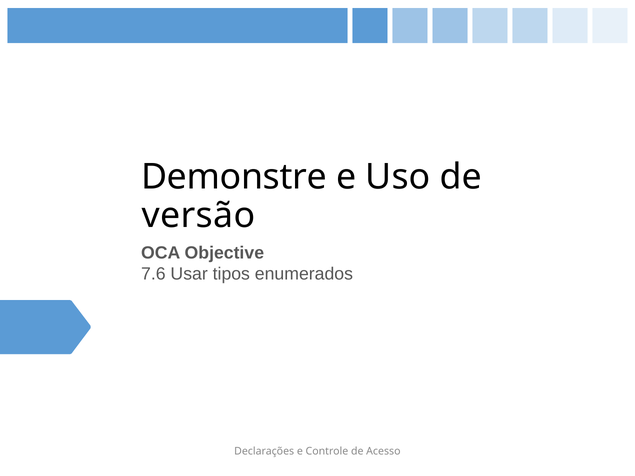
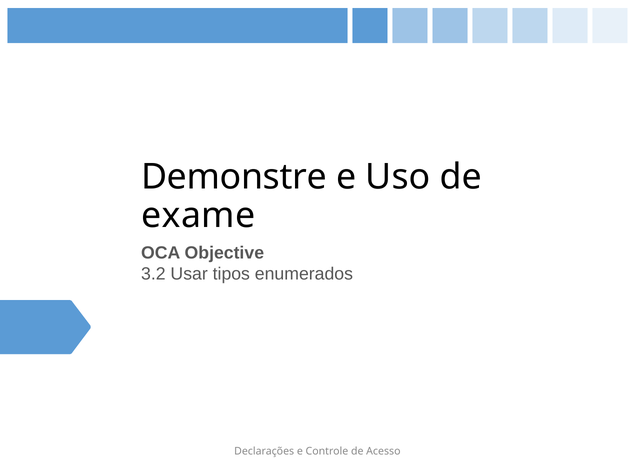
versão: versão -> exame
7.6: 7.6 -> 3.2
